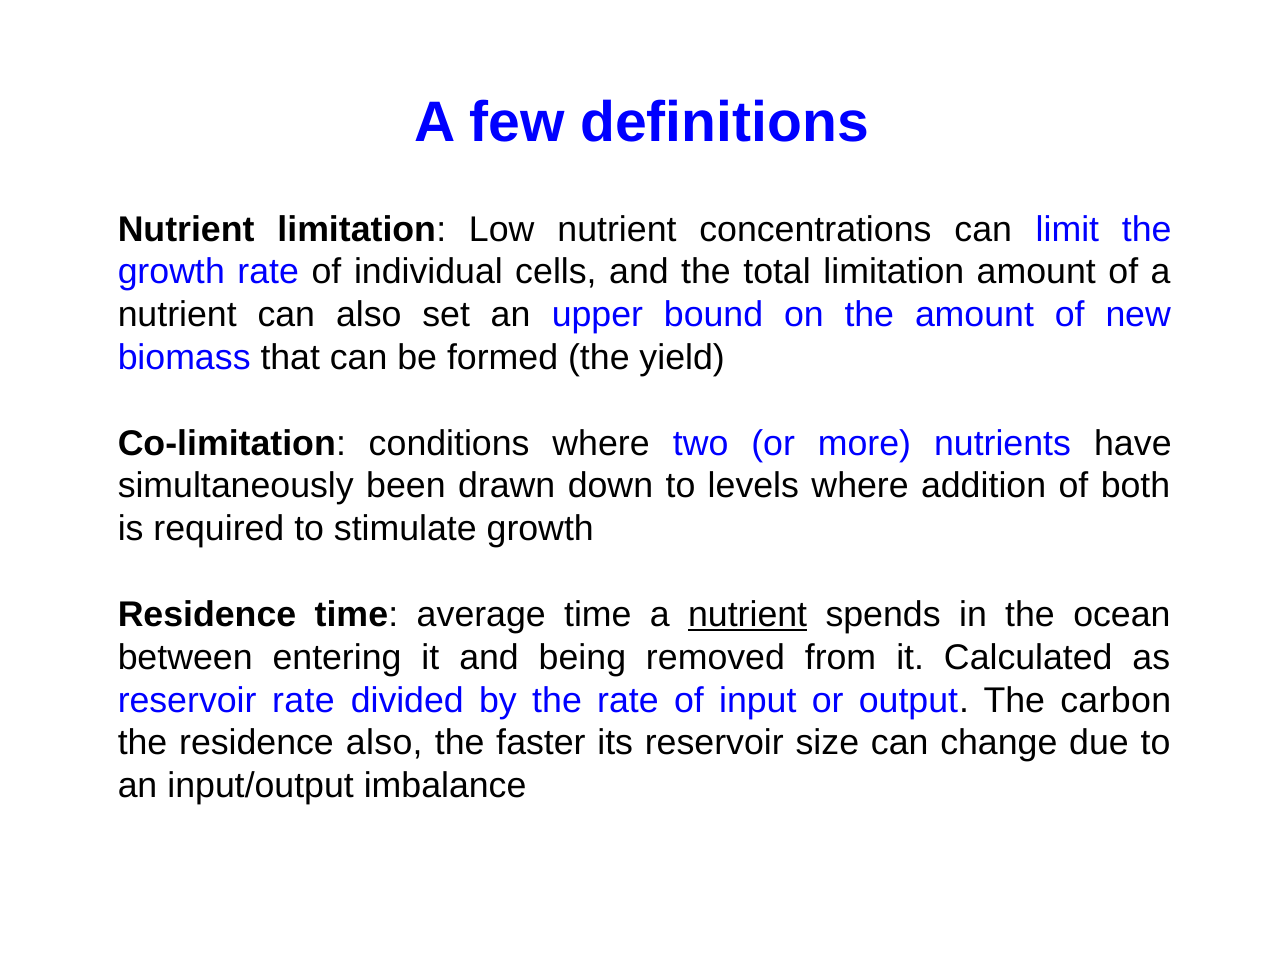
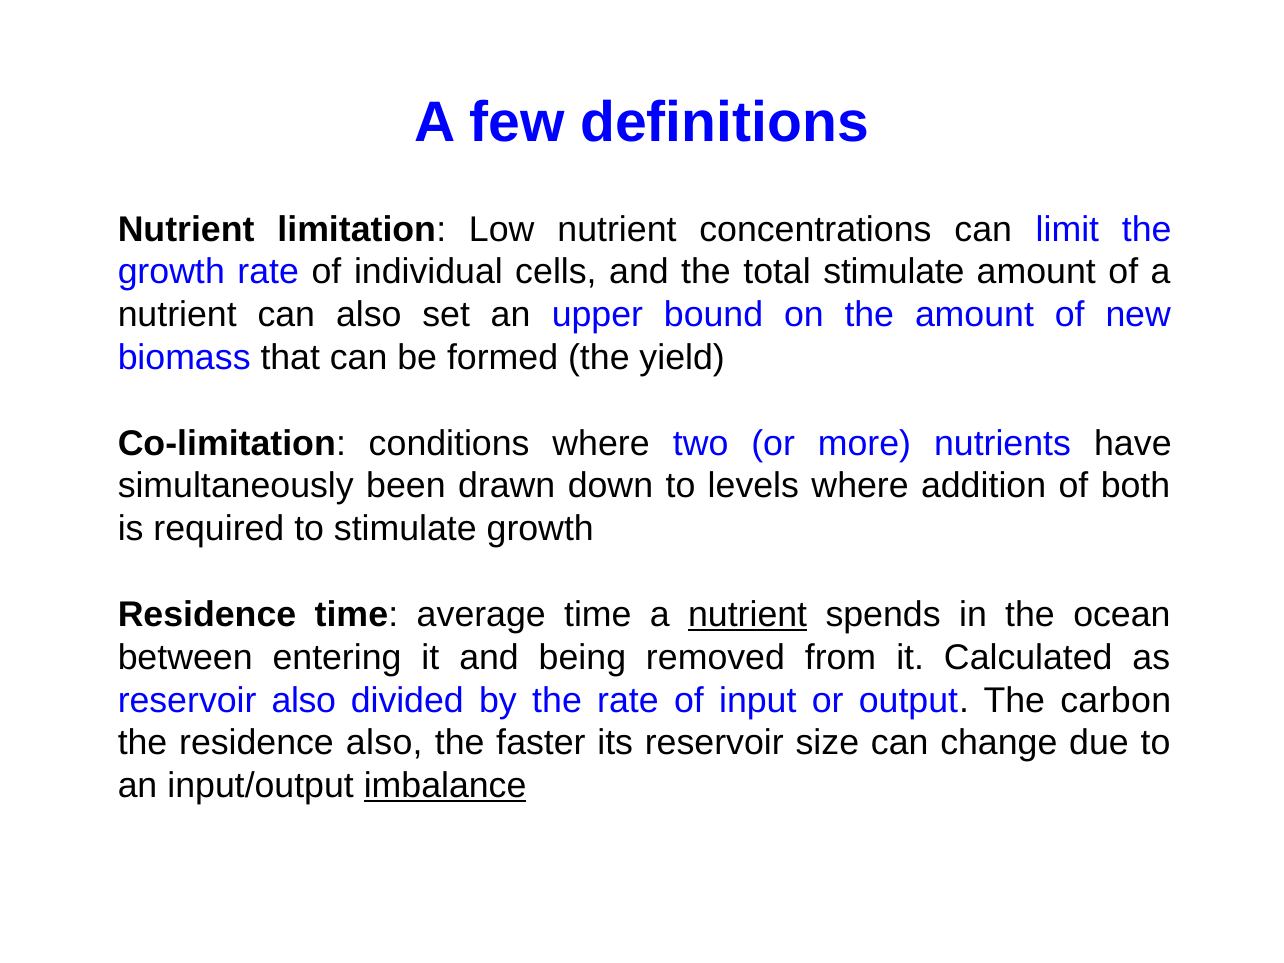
total limitation: limitation -> stimulate
reservoir rate: rate -> also
imbalance underline: none -> present
